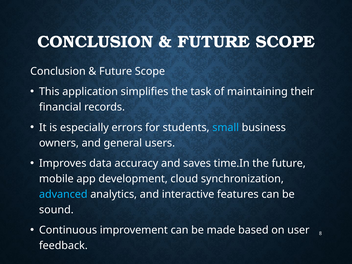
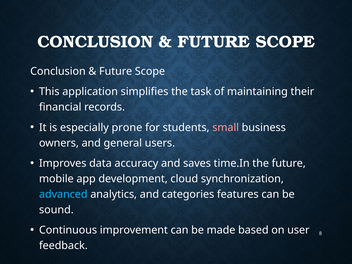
errors: errors -> prone
small colour: light blue -> pink
interactive: interactive -> categories
